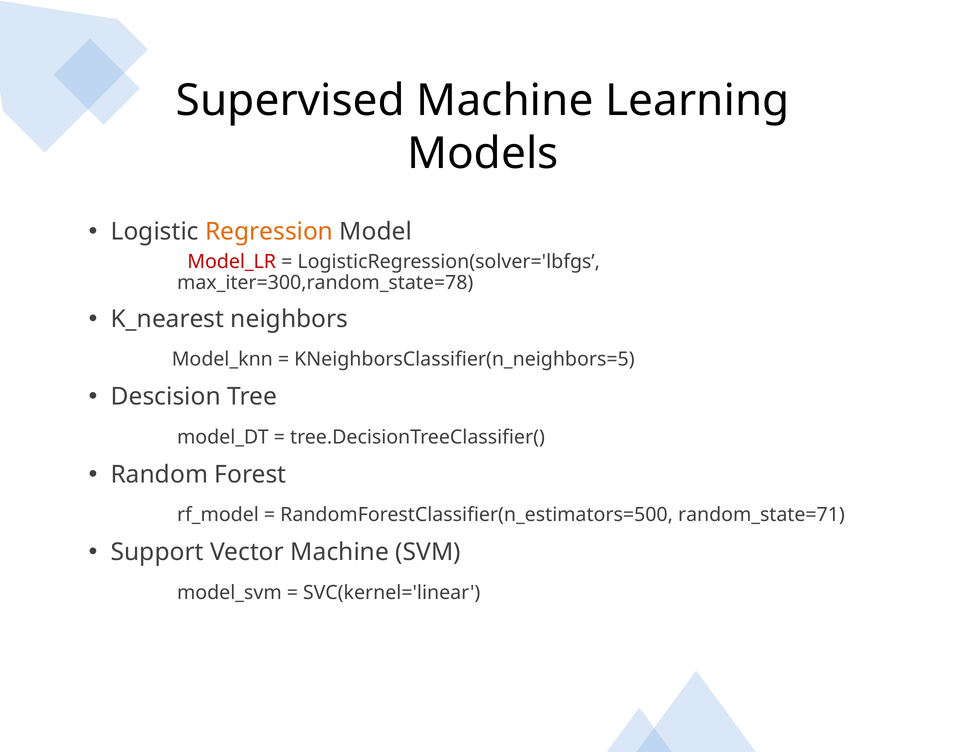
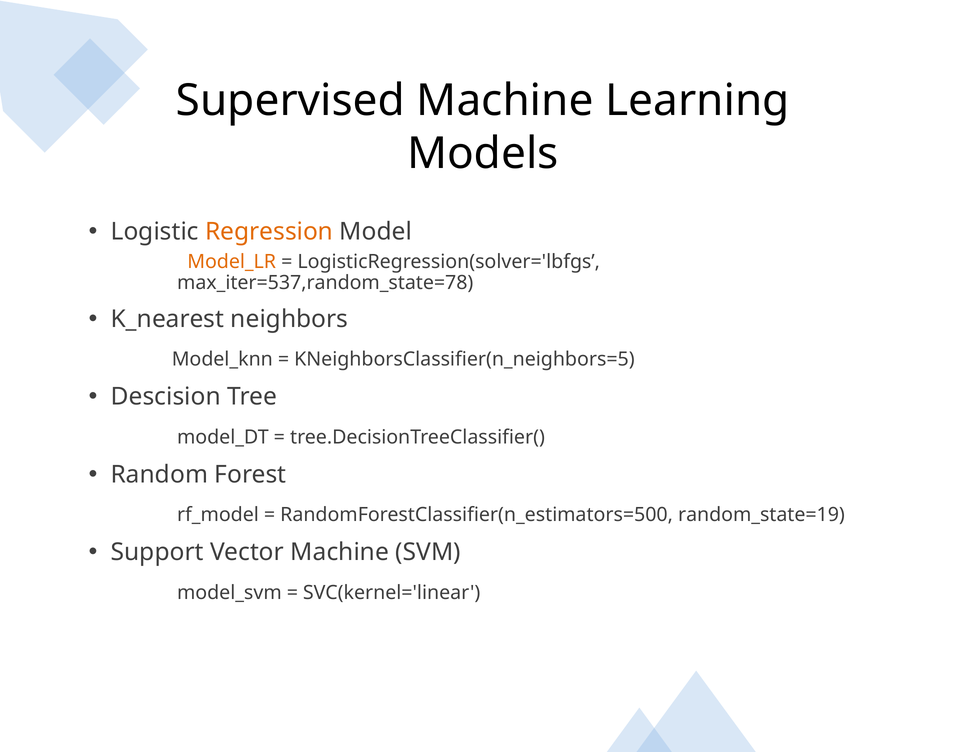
Model_LR colour: red -> orange
max_iter=300,random_state=78: max_iter=300,random_state=78 -> max_iter=537,random_state=78
random_state=71: random_state=71 -> random_state=19
